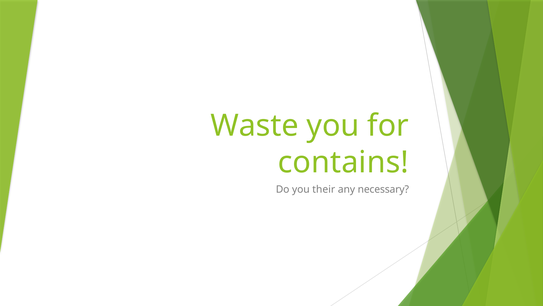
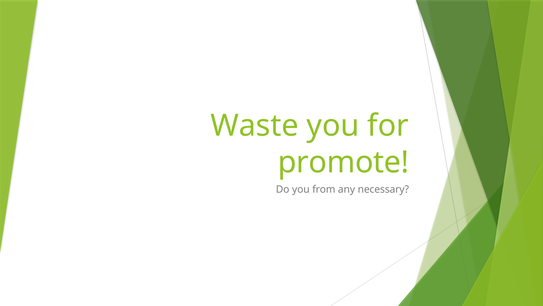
contains: contains -> promote
their: their -> from
